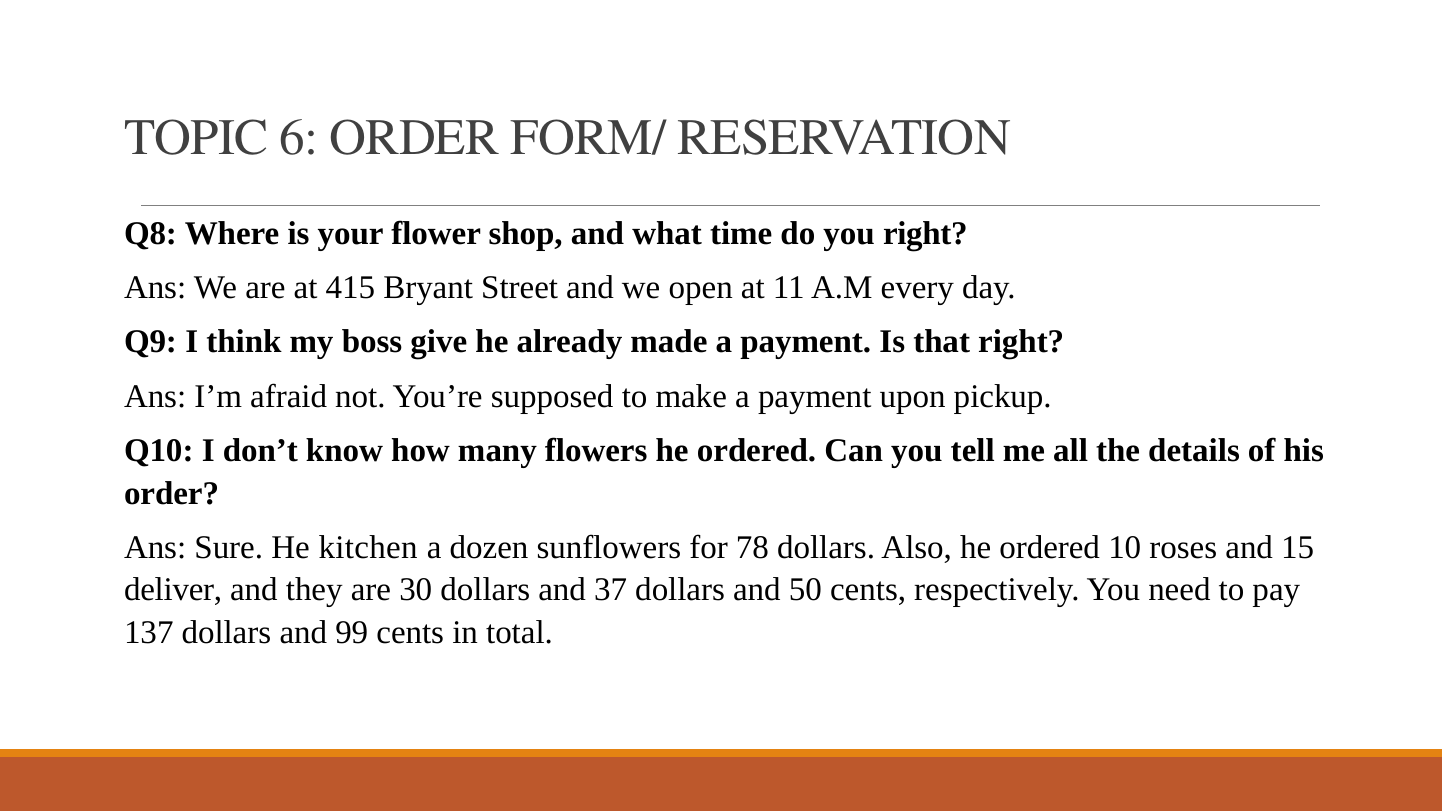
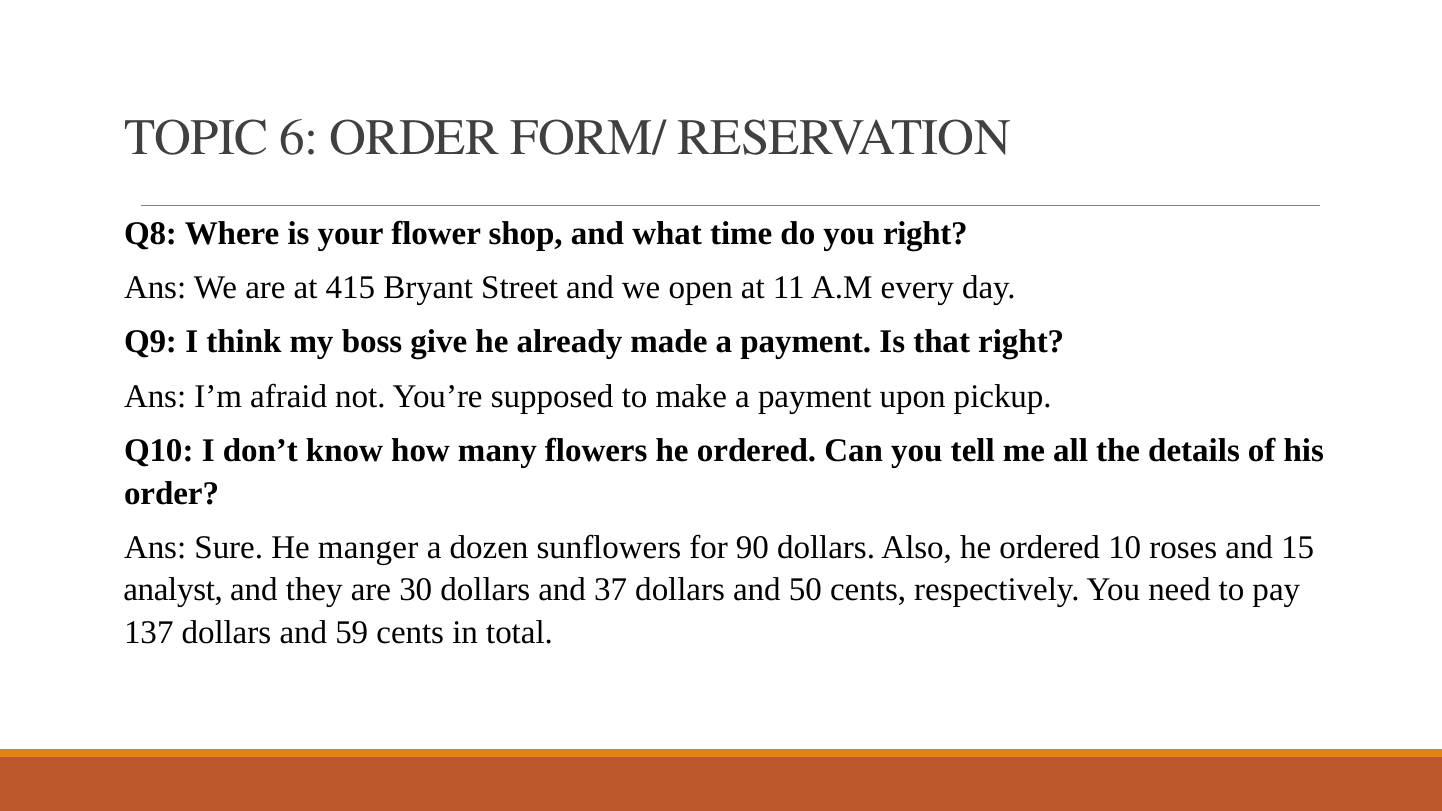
kitchen: kitchen -> manger
78: 78 -> 90
deliver: deliver -> analyst
99: 99 -> 59
